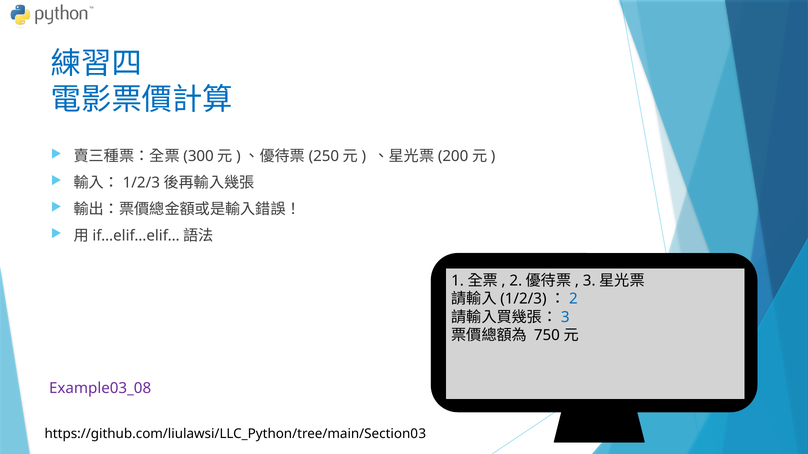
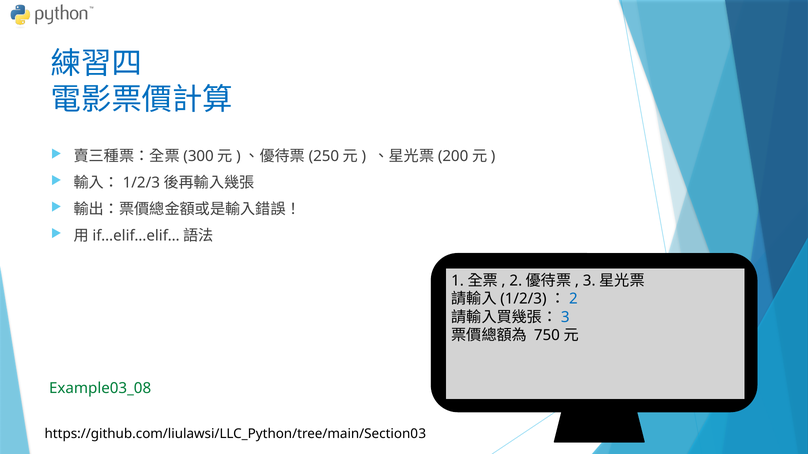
Example03_08 colour: purple -> green
